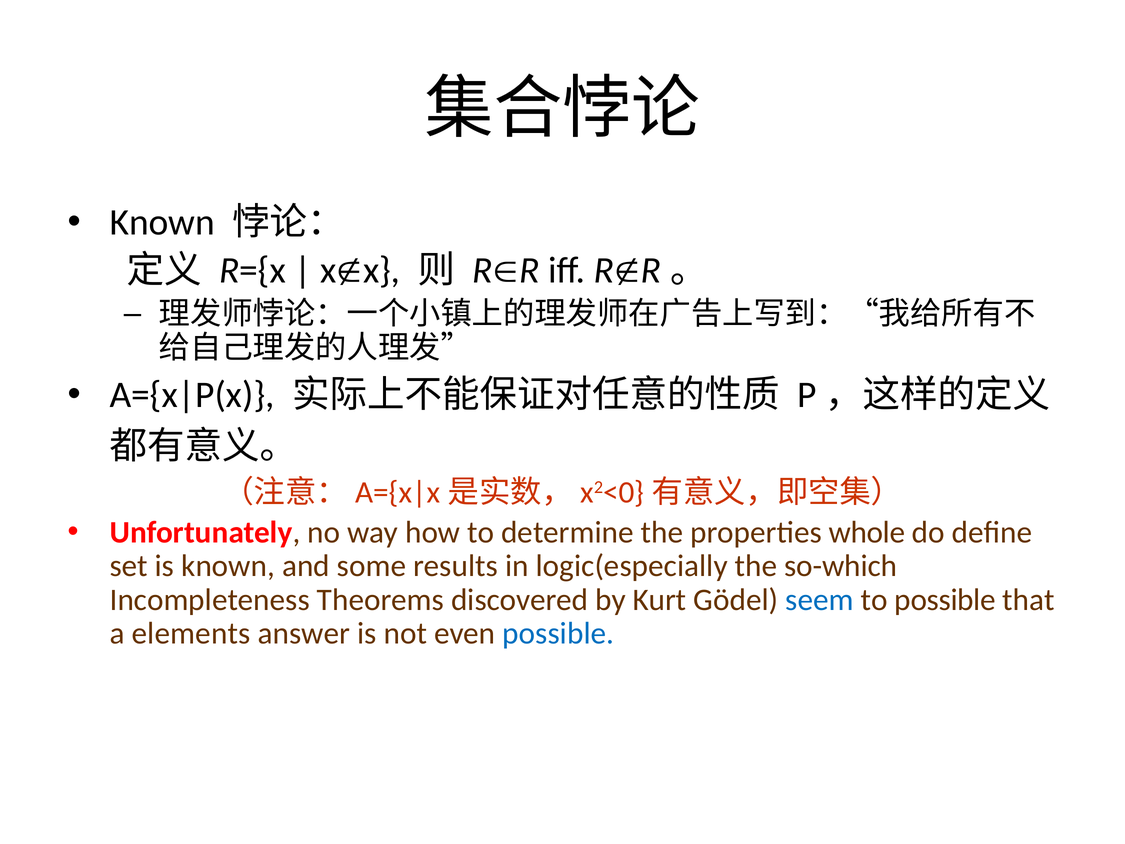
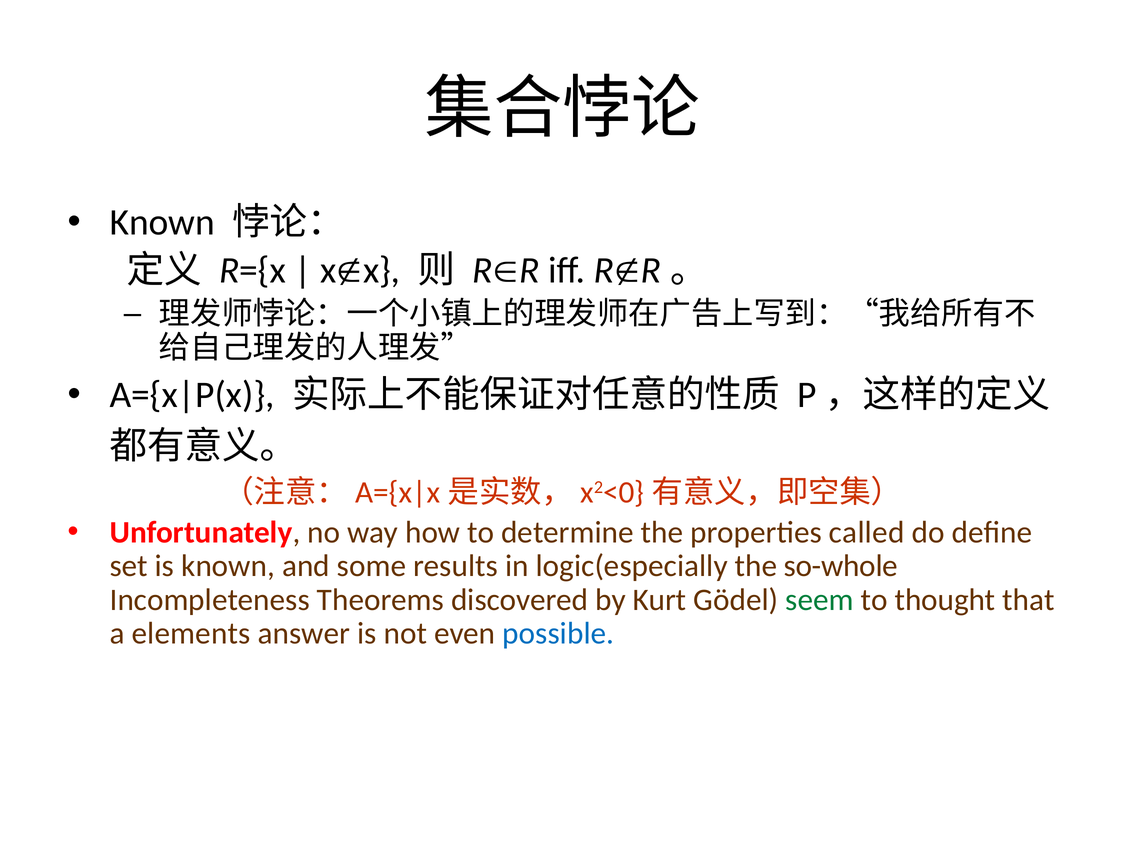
whole: whole -> called
so-which: so-which -> so-whole
seem colour: blue -> green
to possible: possible -> thought
